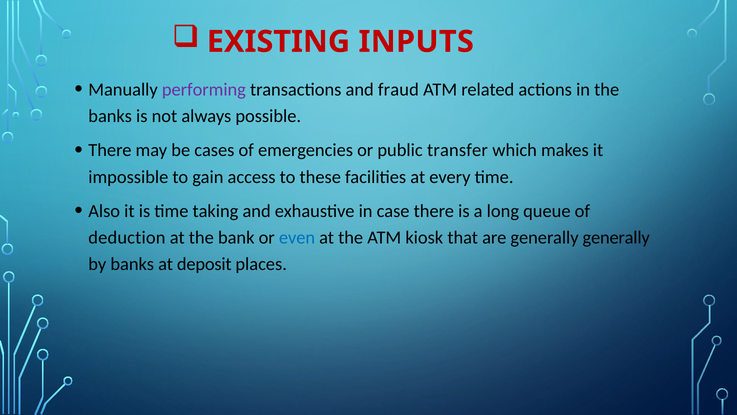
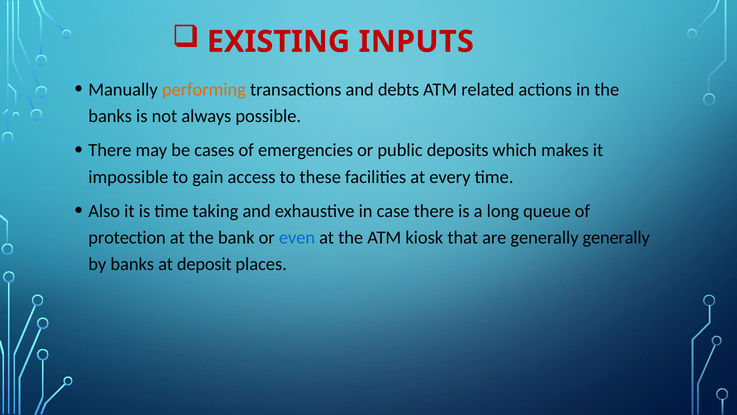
performing colour: purple -> orange
fraud: fraud -> debts
transfer: transfer -> deposits
deduction: deduction -> protection
